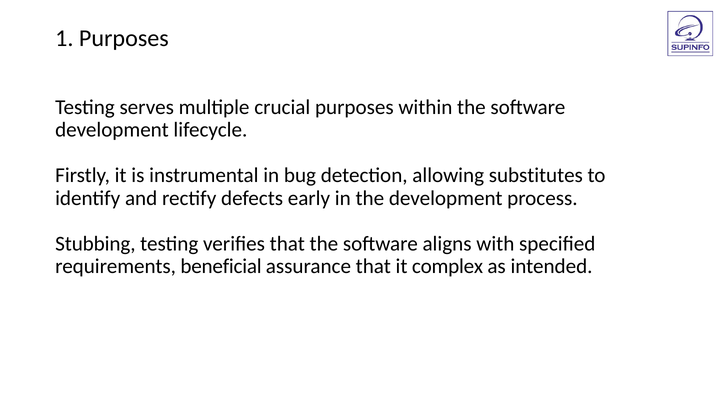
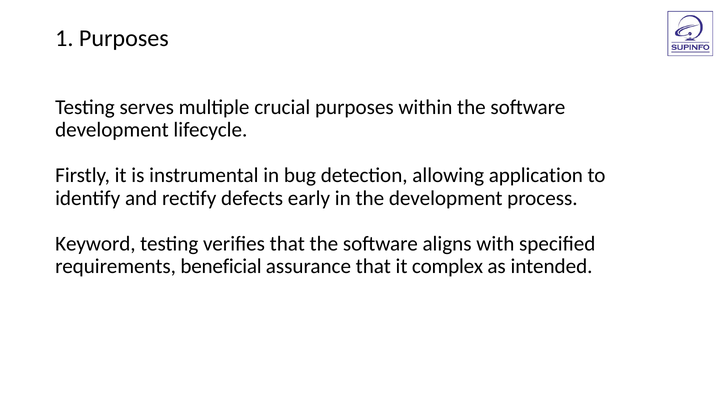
substitutes: substitutes -> application
Stubbing: Stubbing -> Keyword
